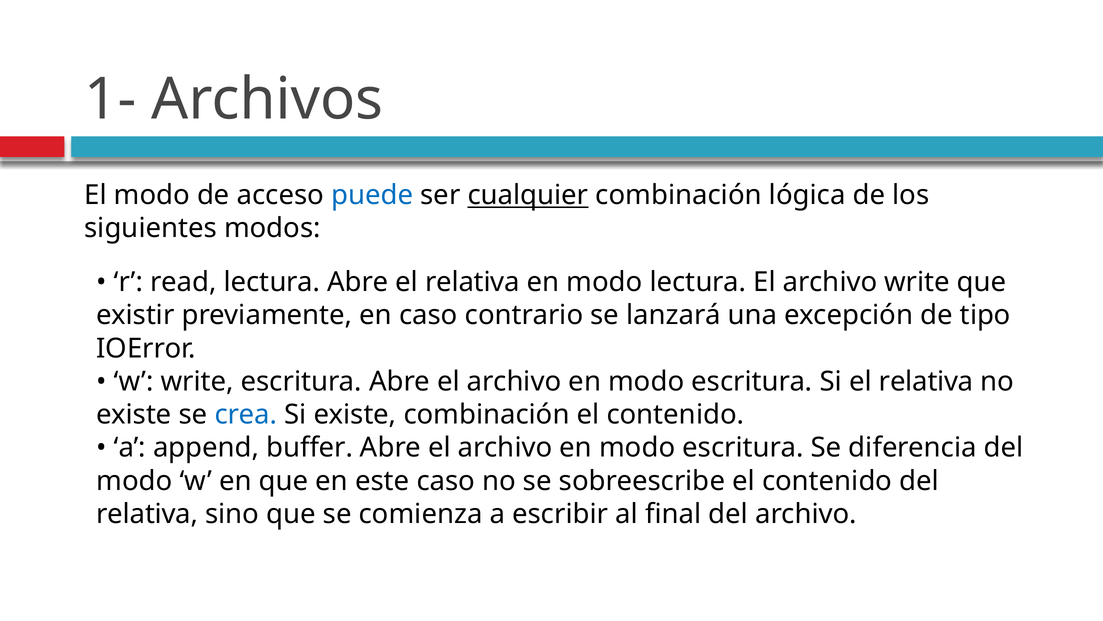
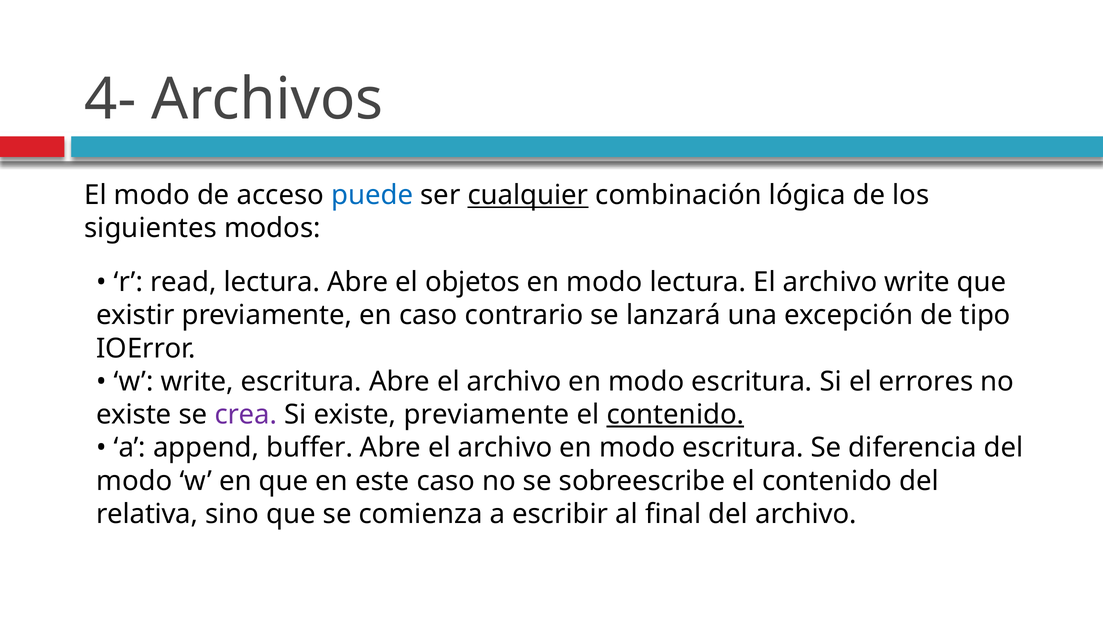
1-: 1- -> 4-
Abre el relativa: relativa -> objetos
Si el relativa: relativa -> errores
crea colour: blue -> purple
existe combinación: combinación -> previamente
contenido at (675, 414) underline: none -> present
